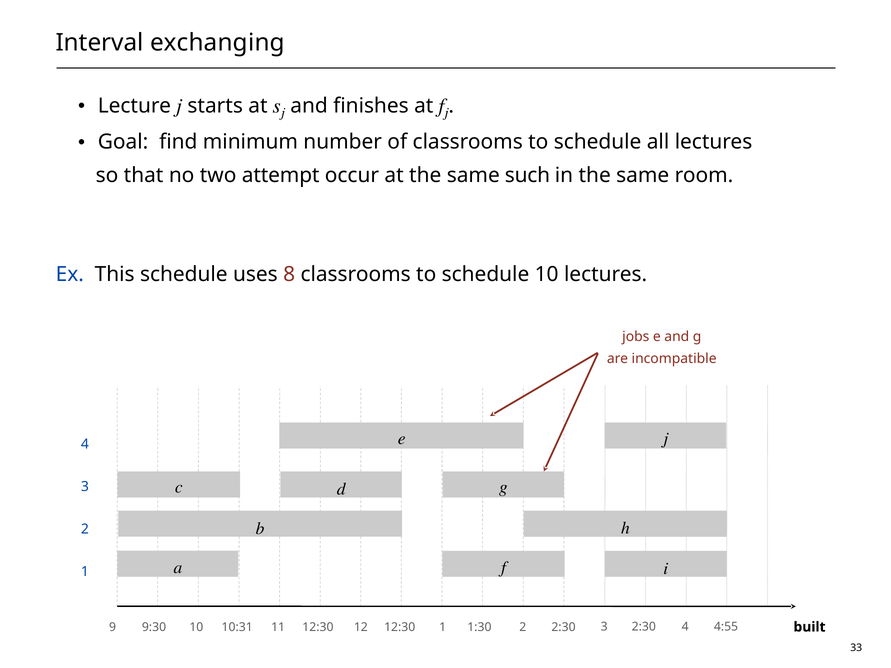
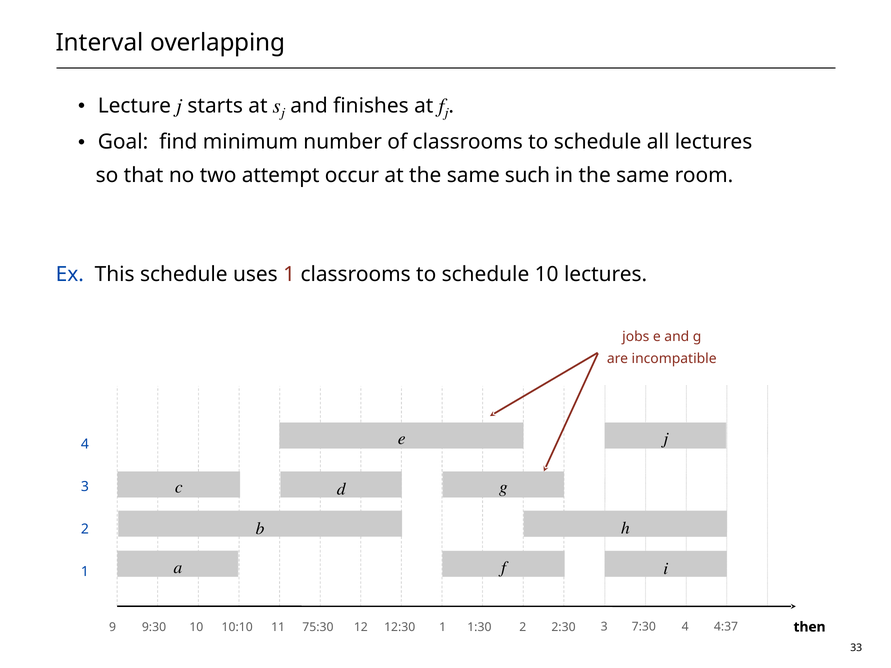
exchanging: exchanging -> overlapping
uses 8: 8 -> 1
3 2:30: 2:30 -> 7:30
4:55: 4:55 -> 4:37
10:31: 10:31 -> 10:10
11 12:30: 12:30 -> 75:30
built: built -> then
